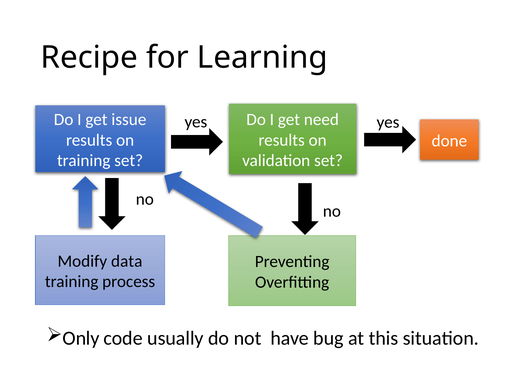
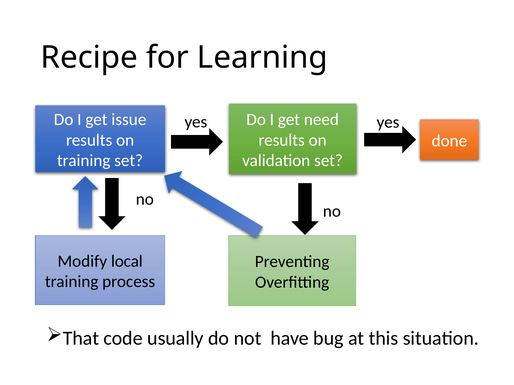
data: data -> local
Only: Only -> That
